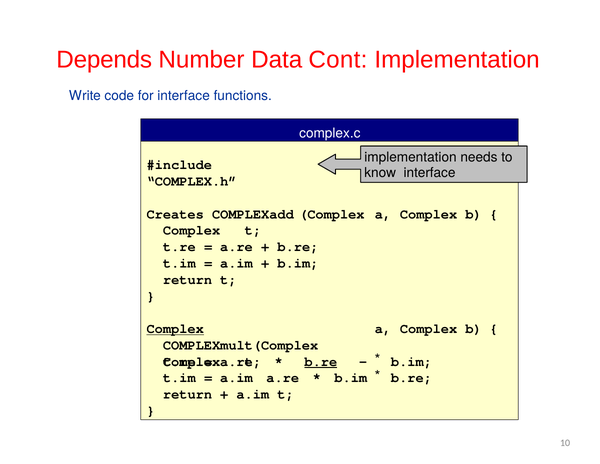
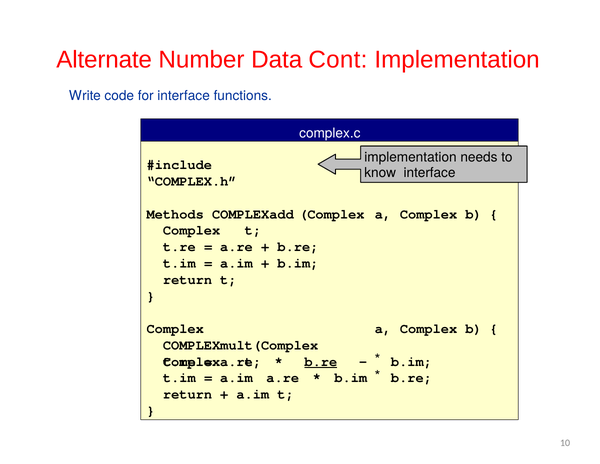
Depends: Depends -> Alternate
Creates: Creates -> Methods
Complex at (175, 329) underline: present -> none
